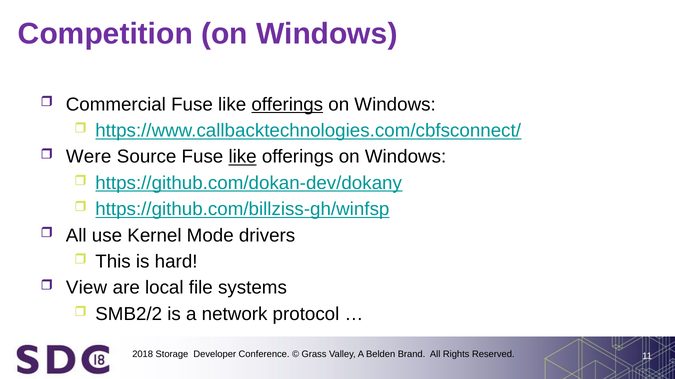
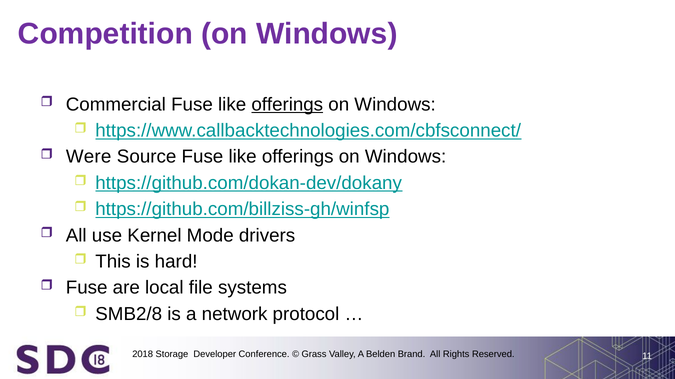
like at (243, 157) underline: present -> none
View at (87, 288): View -> Fuse
SMB2/2: SMB2/2 -> SMB2/8
